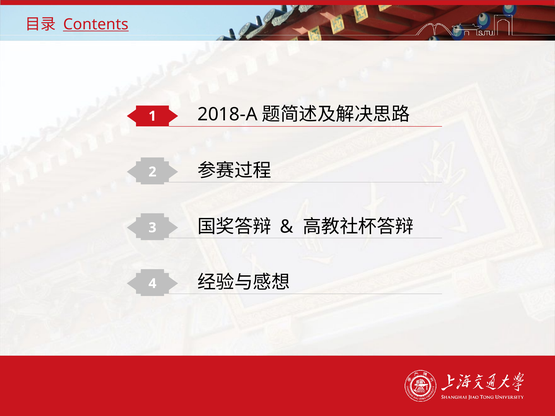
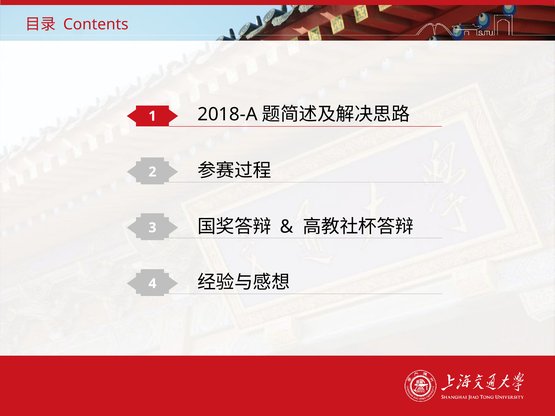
Contents underline: present -> none
